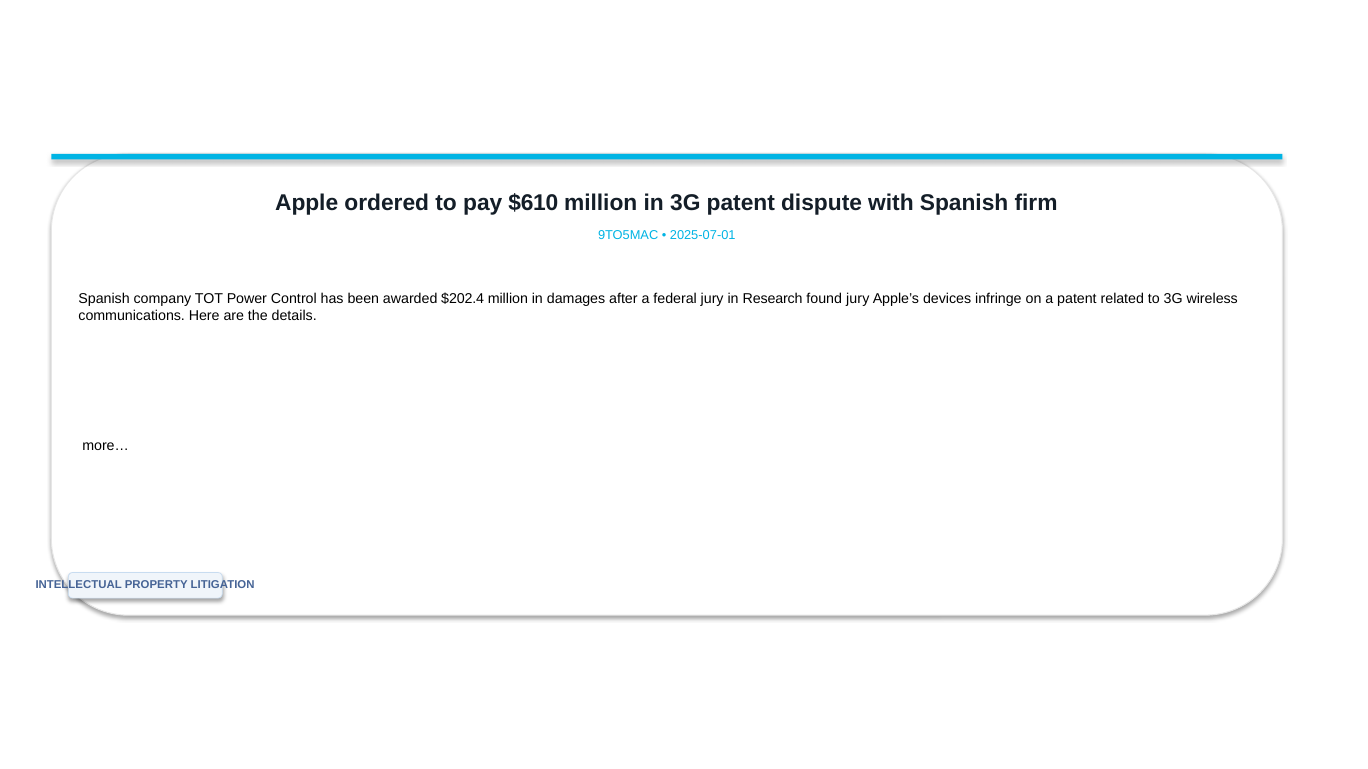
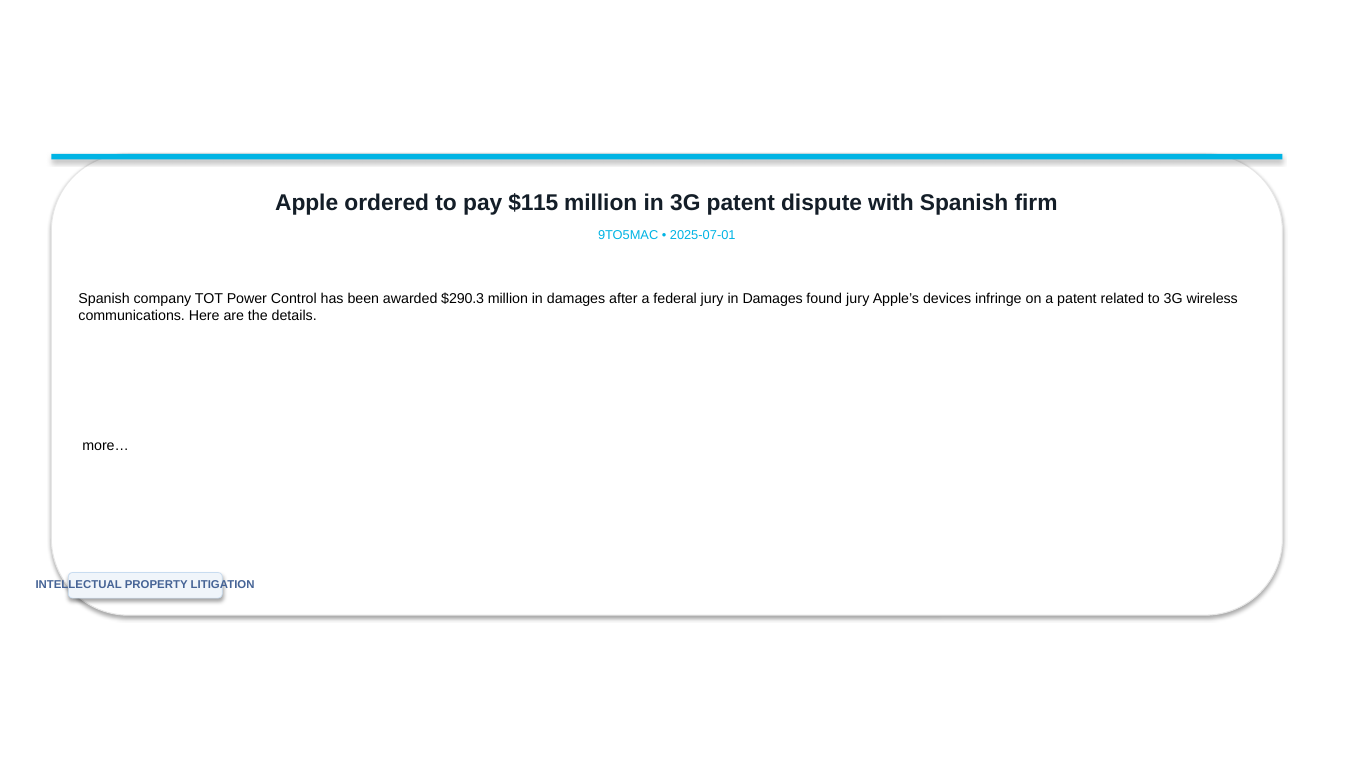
$610: $610 -> $115
$202.4: $202.4 -> $290.3
jury in Research: Research -> Damages
